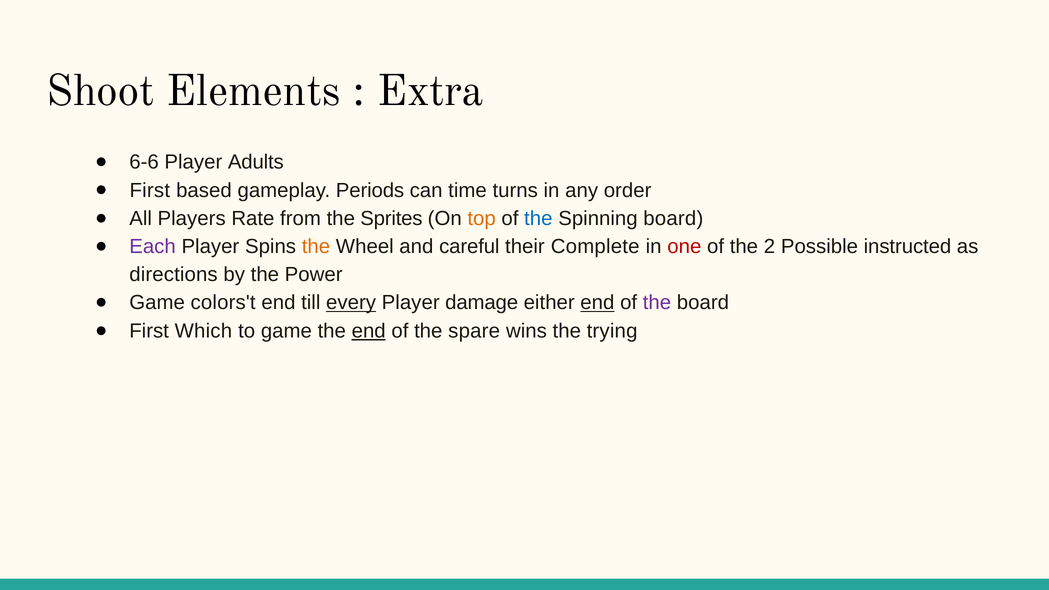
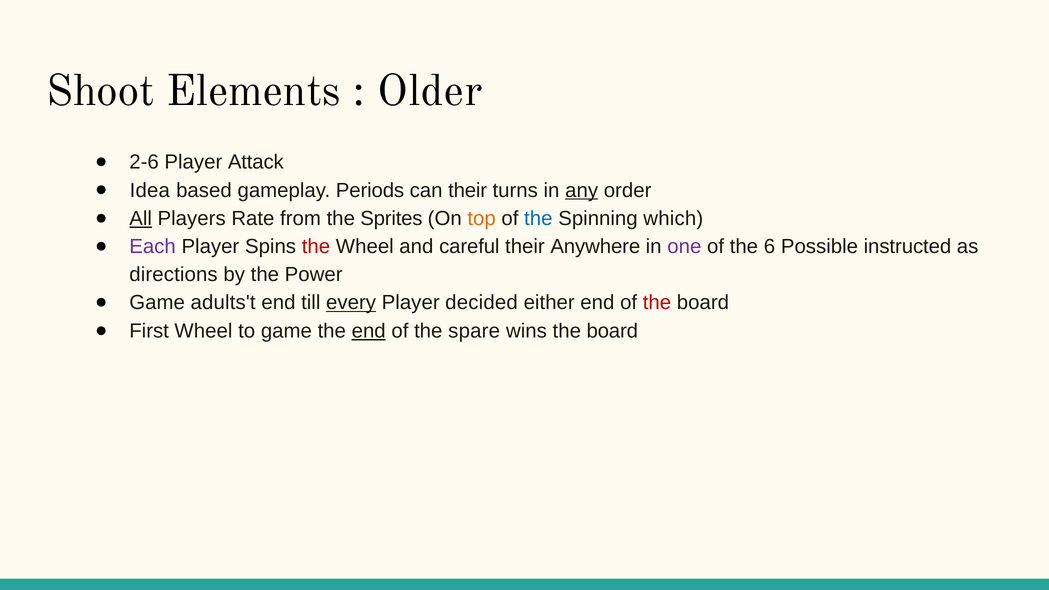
Extra: Extra -> Older
6-6: 6-6 -> 2-6
Adults: Adults -> Attack
First at (150, 190): First -> Idea
can time: time -> their
any underline: none -> present
All underline: none -> present
Spinning board: board -> which
the at (316, 247) colour: orange -> red
Complete: Complete -> Anywhere
one colour: red -> purple
2: 2 -> 6
colors't: colors't -> adults't
damage: damage -> decided
end at (597, 303) underline: present -> none
the at (657, 303) colour: purple -> red
First Which: Which -> Wheel
wins the trying: trying -> board
